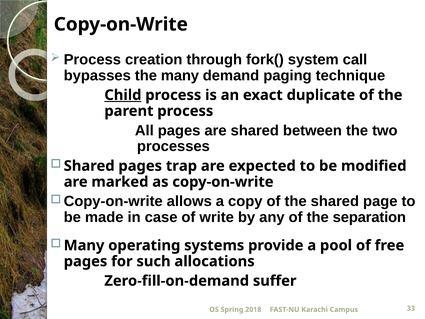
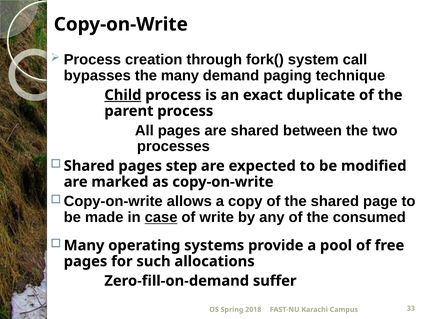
trap: trap -> step
case underline: none -> present
separation: separation -> consumed
